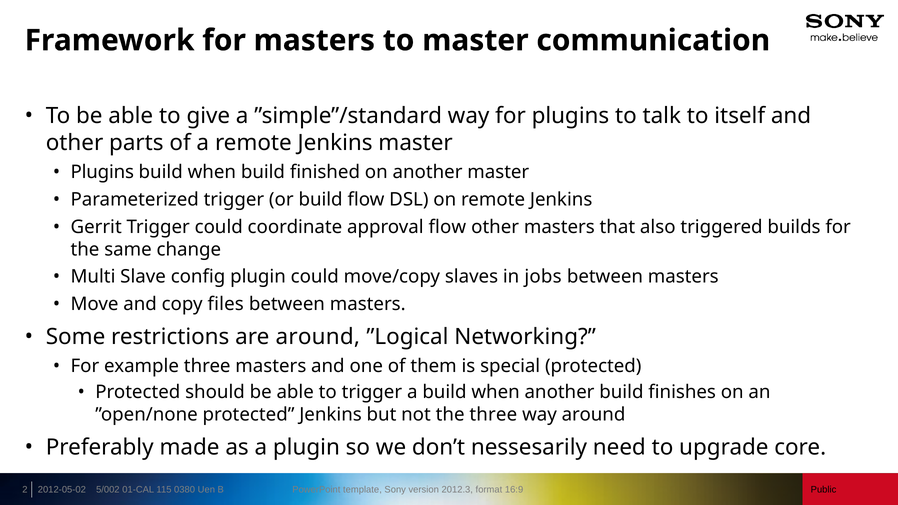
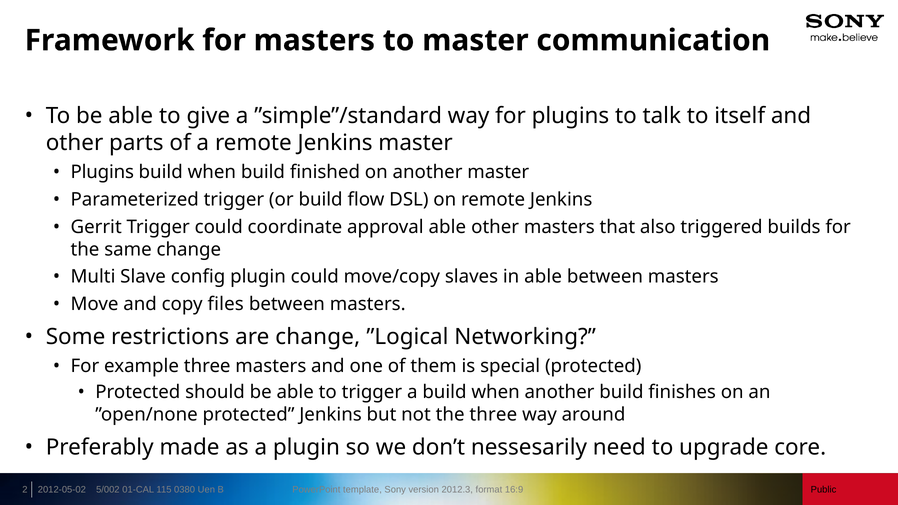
approval flow: flow -> able
in jobs: jobs -> able
are around: around -> change
